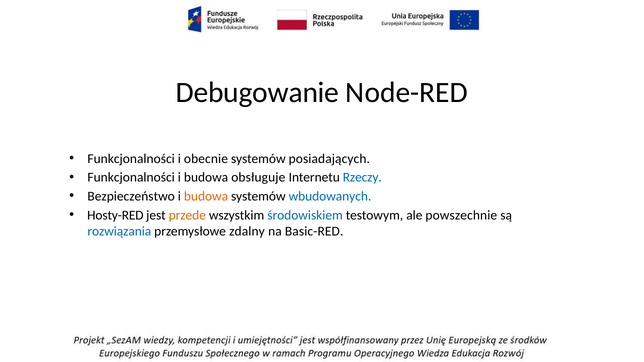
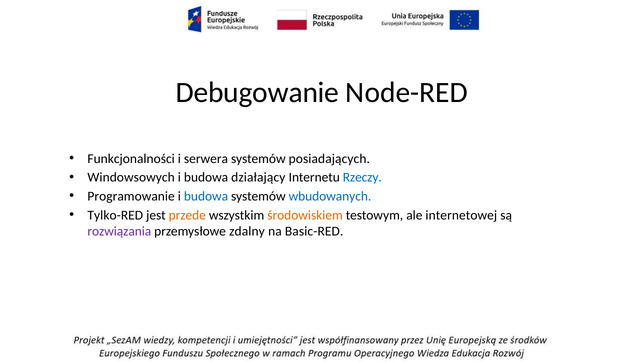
obecnie: obecnie -> serwera
Funkcjonalności at (131, 178): Funkcjonalności -> Windowsowych
obsługuje: obsługuje -> działający
Bezpieczeństwo: Bezpieczeństwo -> Programowanie
budowa at (206, 196) colour: orange -> blue
Hosty-RED: Hosty-RED -> Tylko-RED
środowiskiem colour: blue -> orange
powszechnie: powszechnie -> internetowej
rozwiązania colour: blue -> purple
